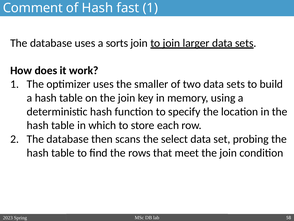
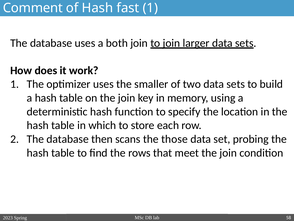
sorts: sorts -> both
select: select -> those
